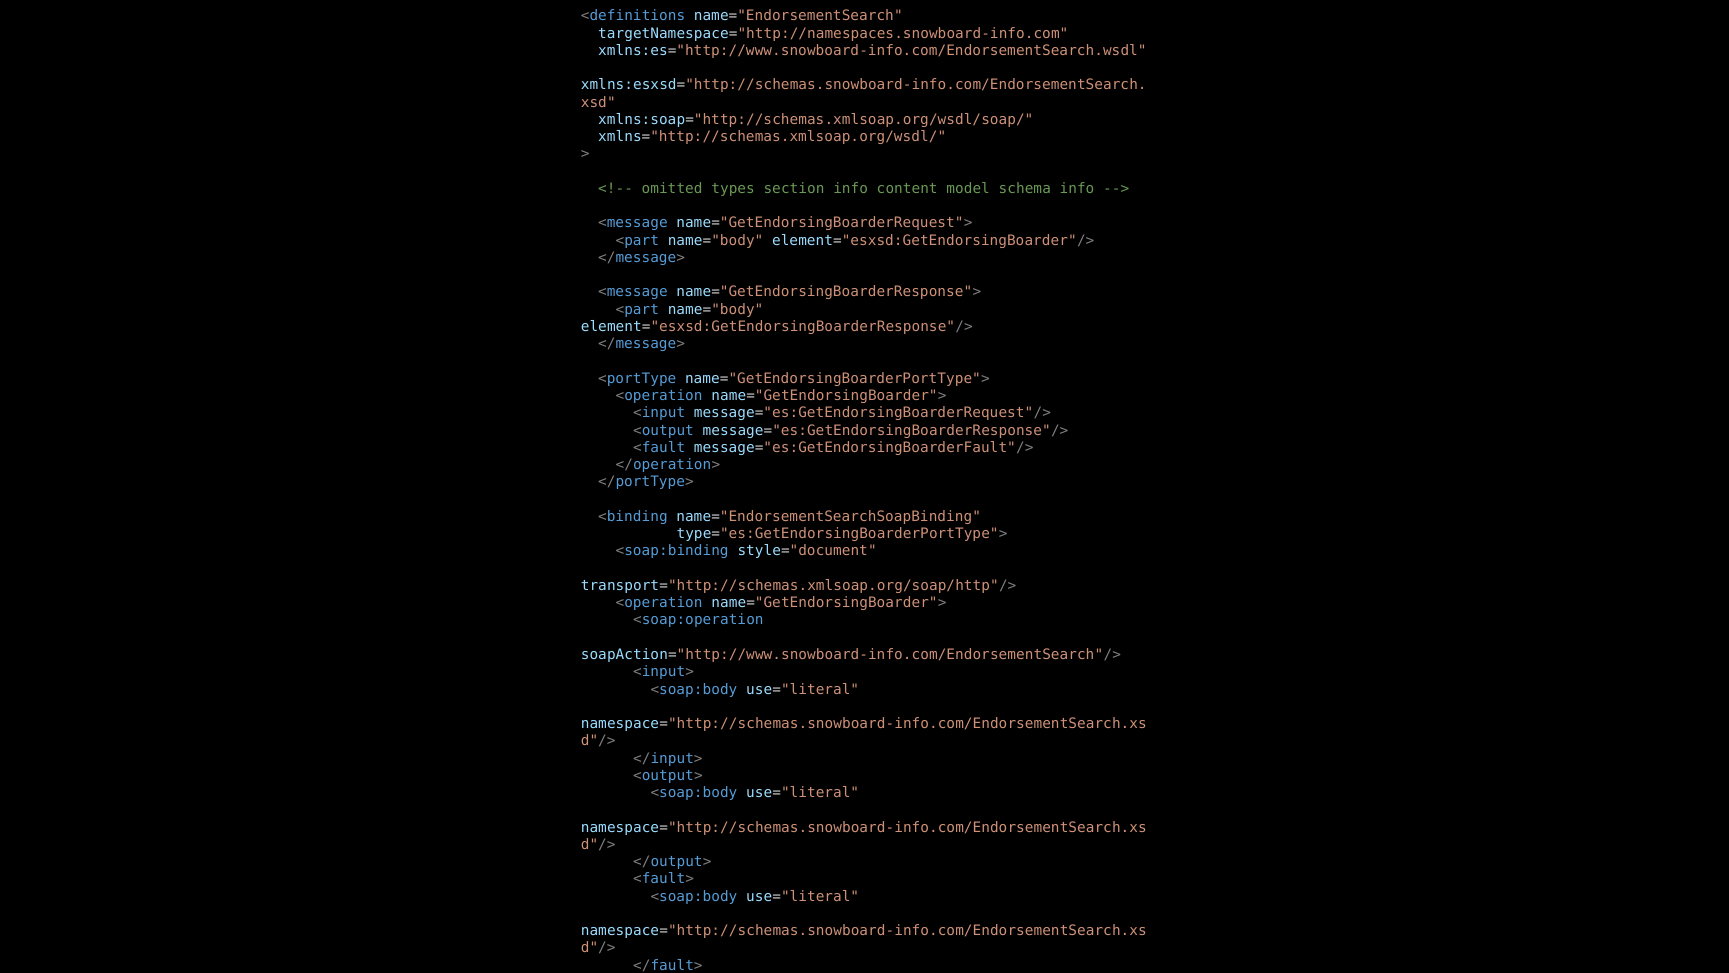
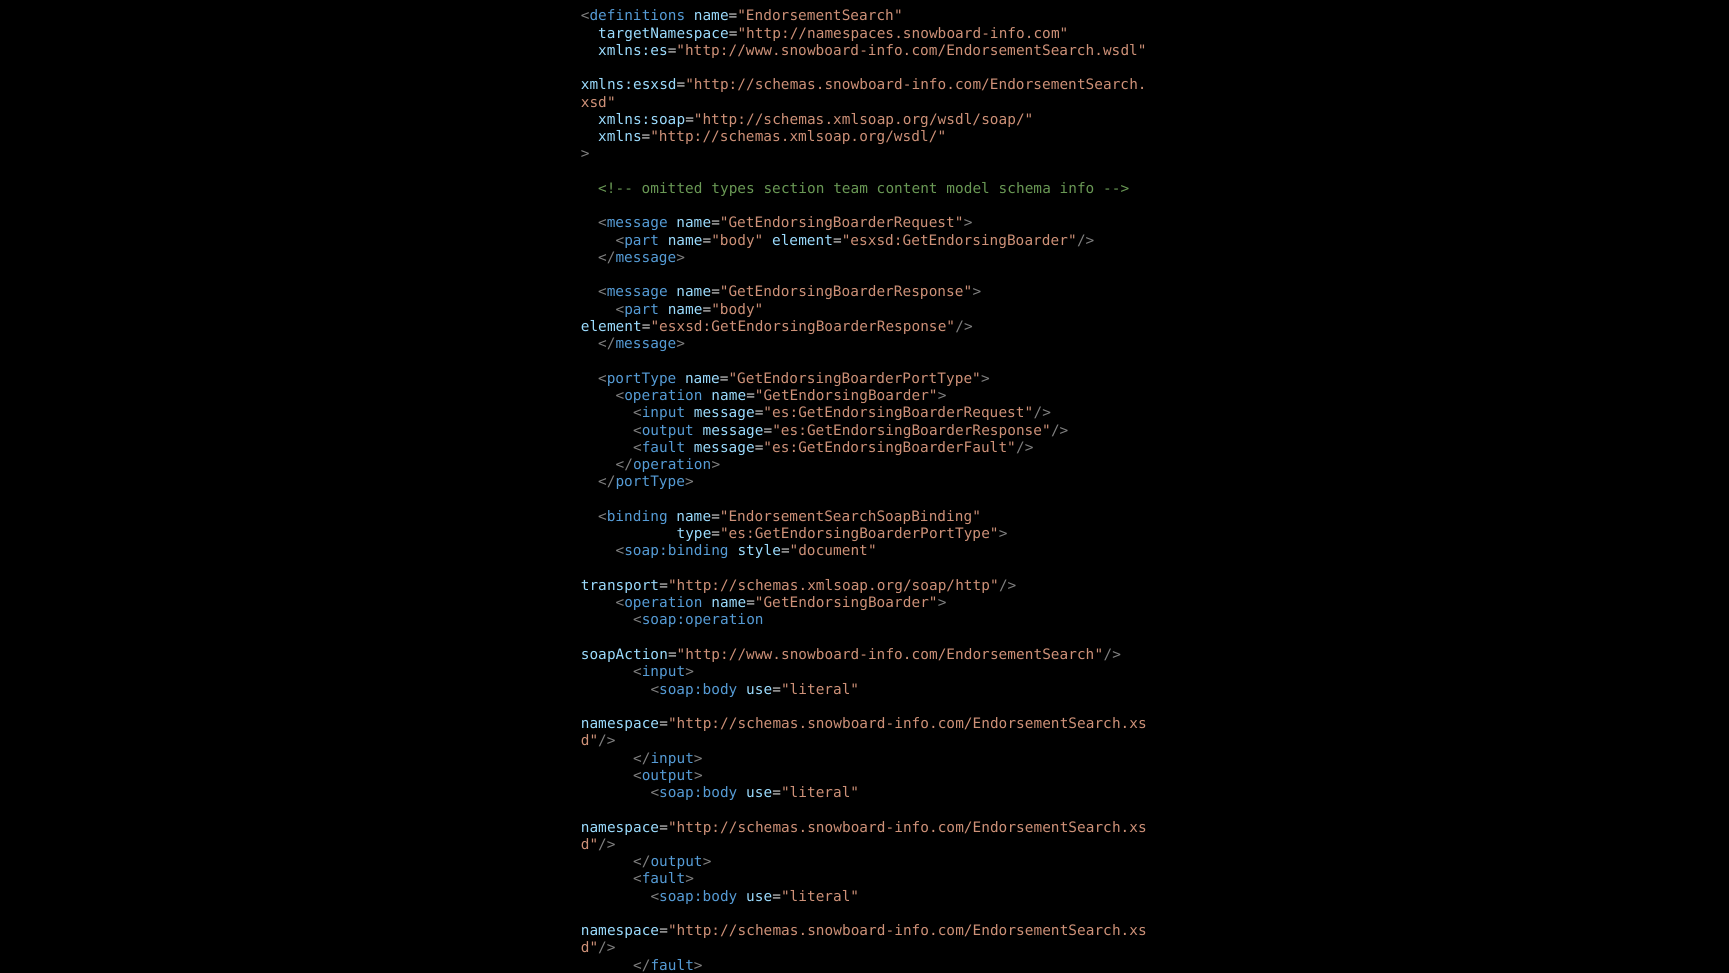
section info: info -> team
